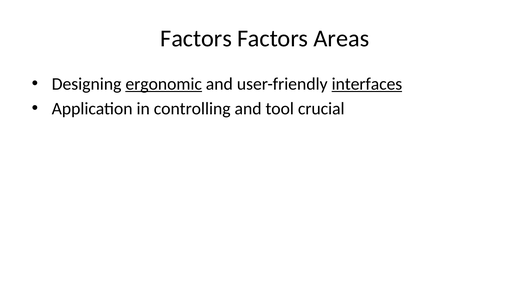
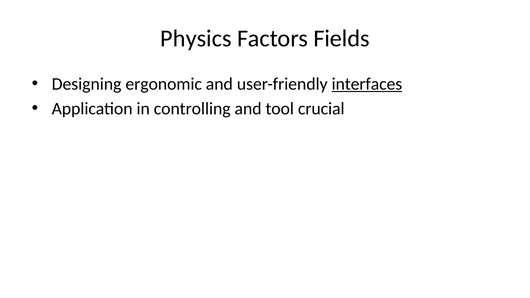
Factors at (196, 38): Factors -> Physics
Areas: Areas -> Fields
ergonomic underline: present -> none
